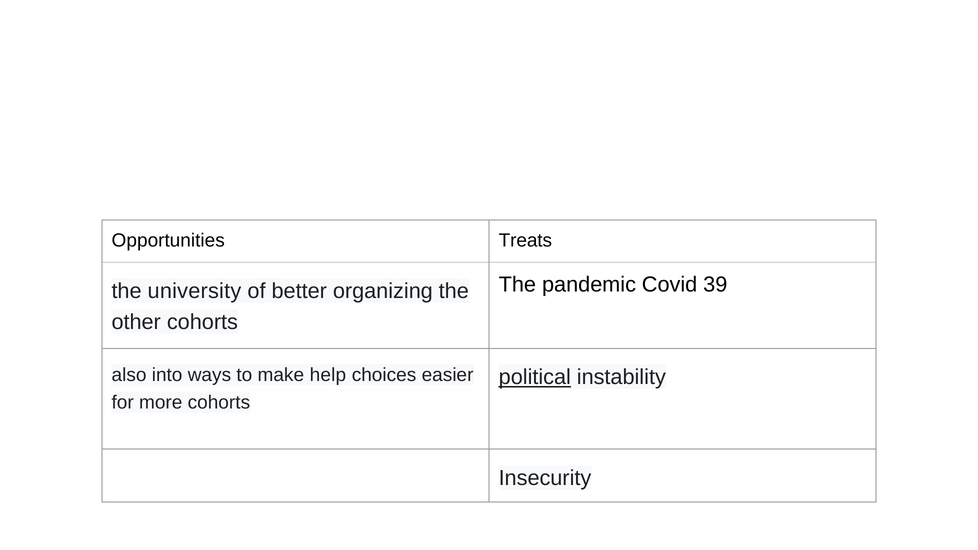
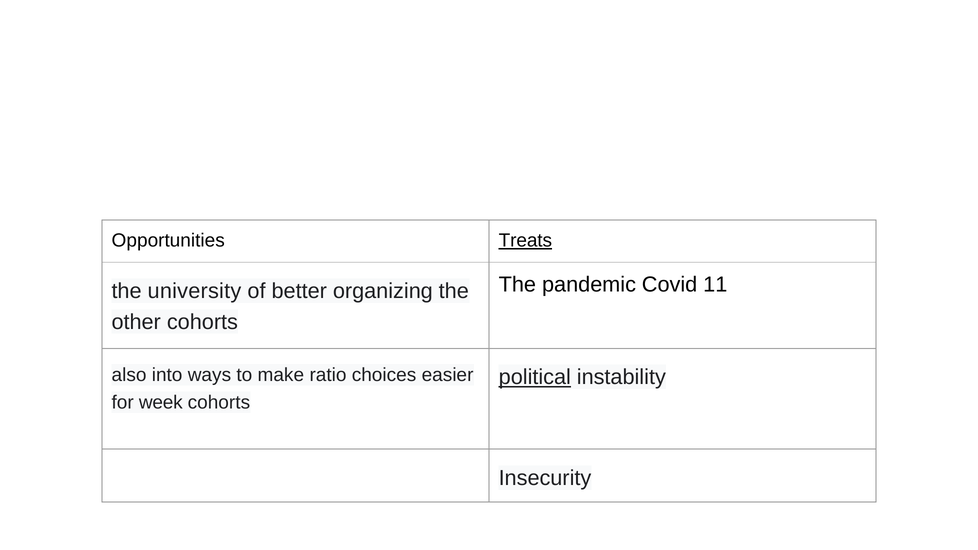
Treats underline: none -> present
39: 39 -> 11
help: help -> ratio
more: more -> week
